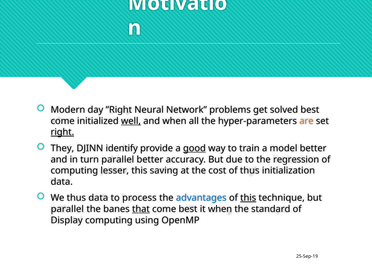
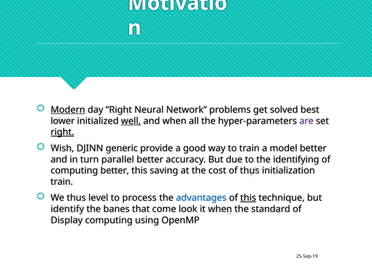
Modern underline: none -> present
come at (63, 121): come -> lower
are colour: orange -> purple
They: They -> Wish
identify: identify -> generic
good underline: present -> none
regression: regression -> identifying
computing lesser: lesser -> better
data at (62, 182): data -> train
thus data: data -> level
parallel at (67, 209): parallel -> identify
that underline: present -> none
come best: best -> look
